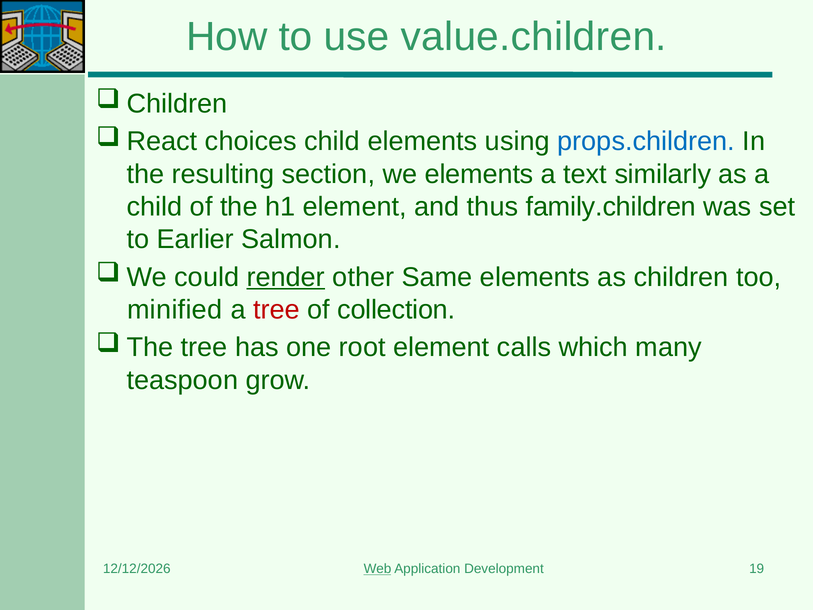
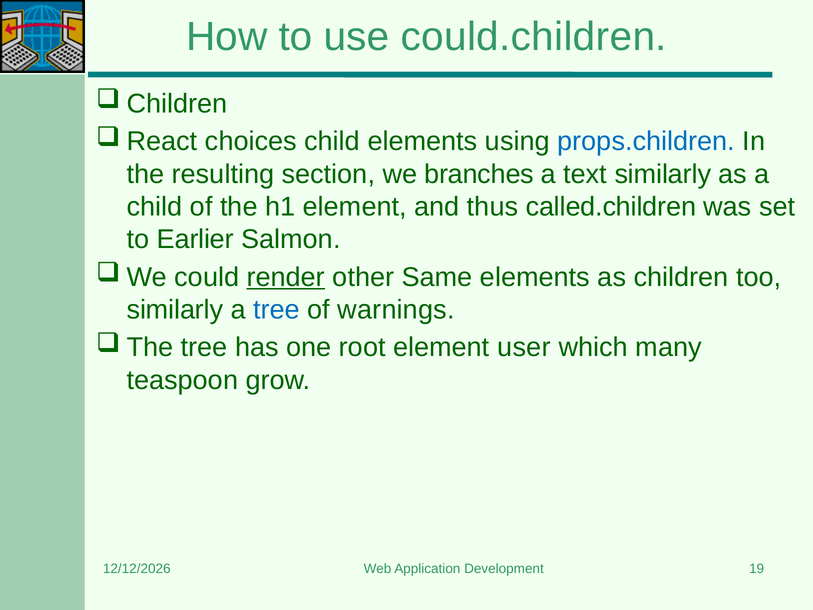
value.children: value.children -> could.children
we elements: elements -> branches
family.children: family.children -> called.children
minified at (175, 309): minified -> similarly
tree at (276, 309) colour: red -> blue
collection: collection -> warnings
calls: calls -> user
Web underline: present -> none
